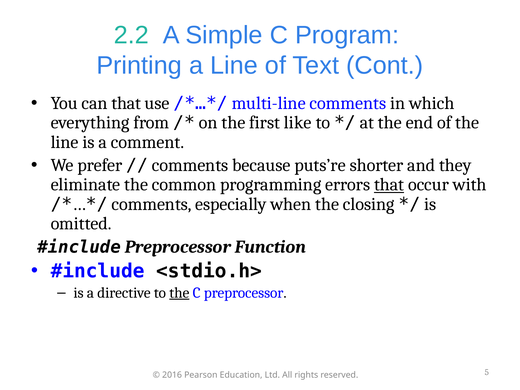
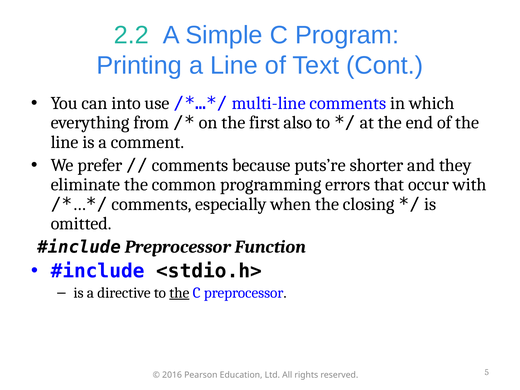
can that: that -> into
like: like -> also
that at (389, 185) underline: present -> none
